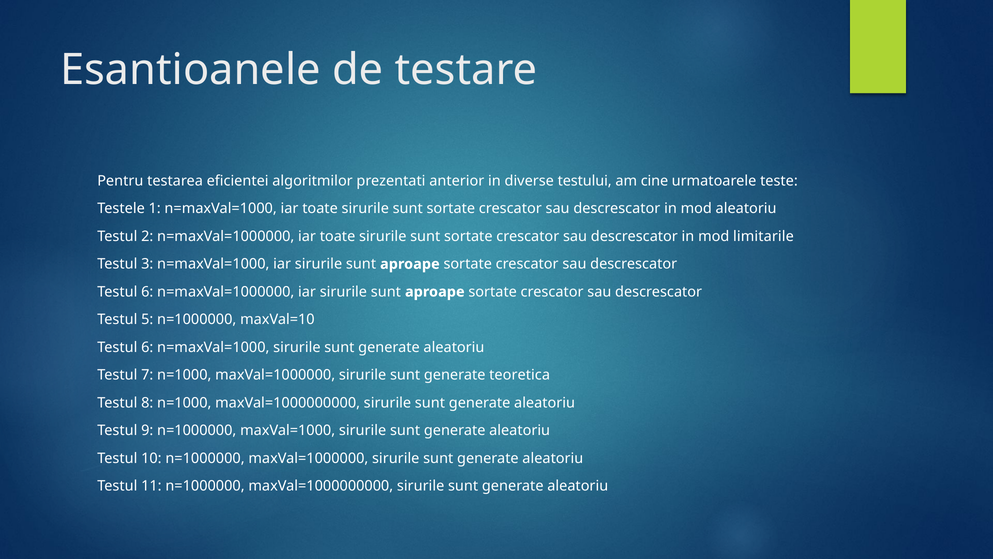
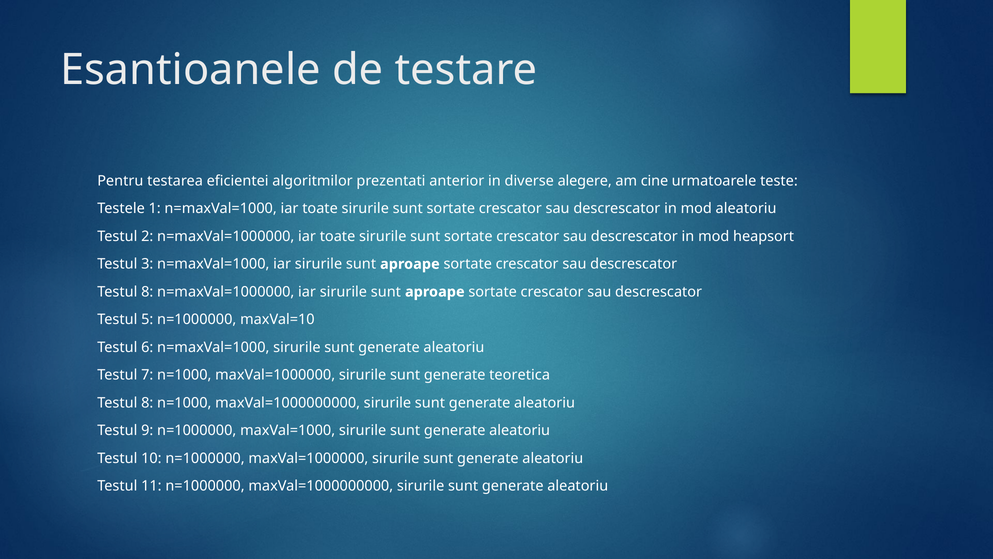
testului: testului -> alegere
limitarile: limitarile -> heapsort
6 at (147, 292): 6 -> 8
